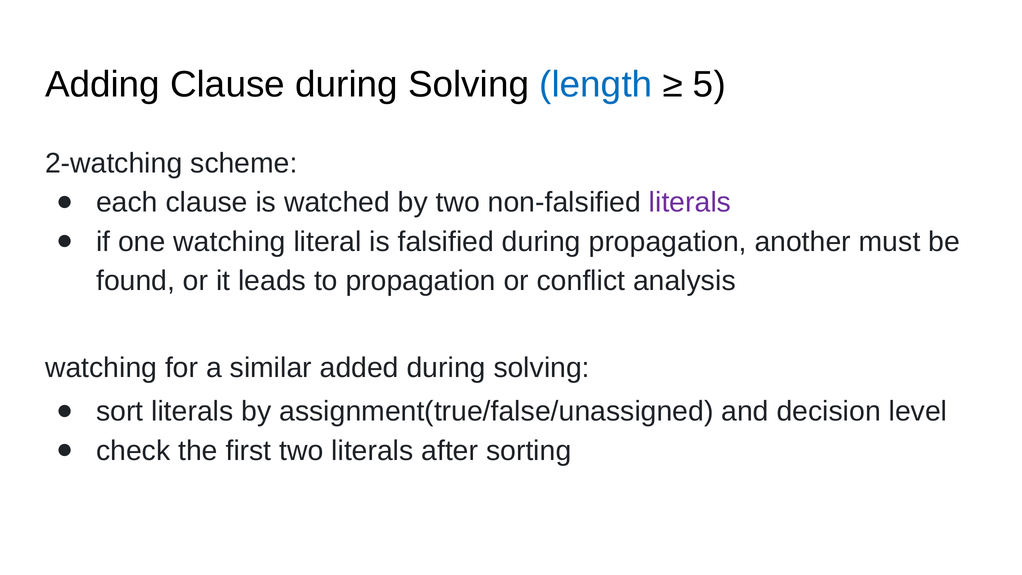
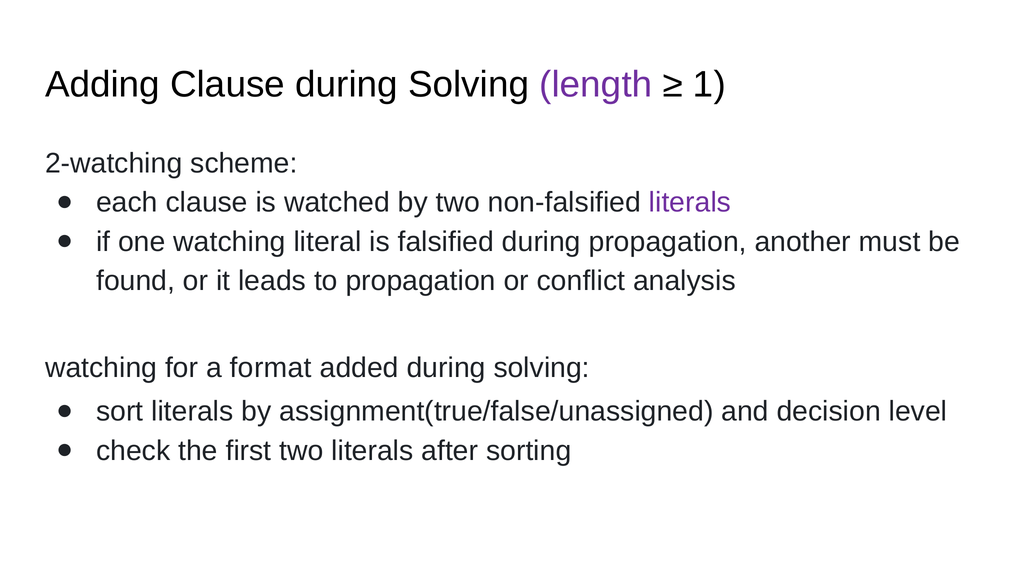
length colour: blue -> purple
5: 5 -> 1
similar: similar -> format
